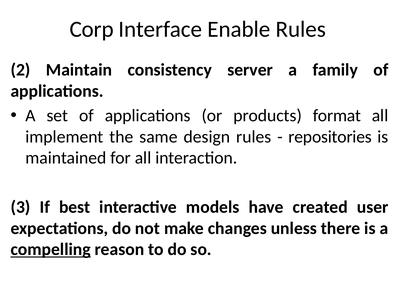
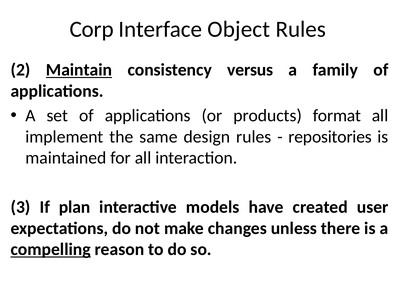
Enable: Enable -> Object
Maintain underline: none -> present
server: server -> versus
best: best -> plan
